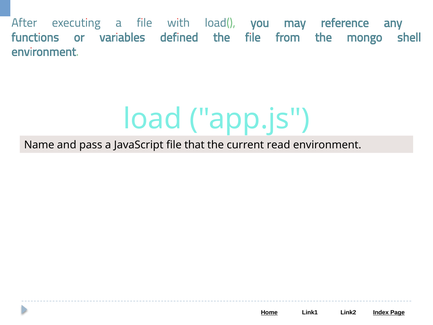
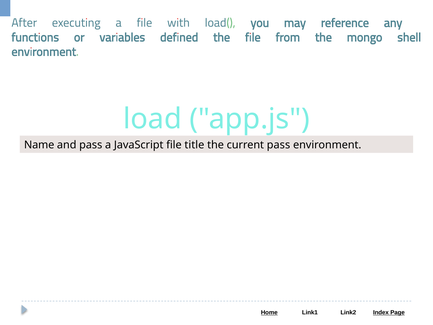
that: that -> title
current read: read -> pass
